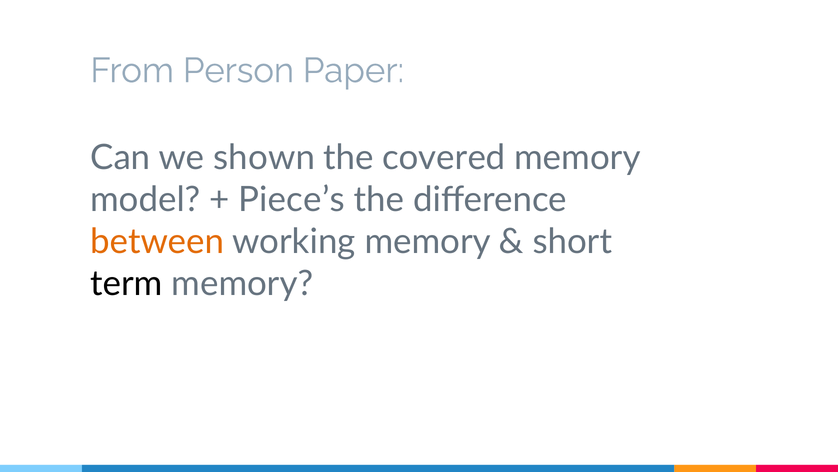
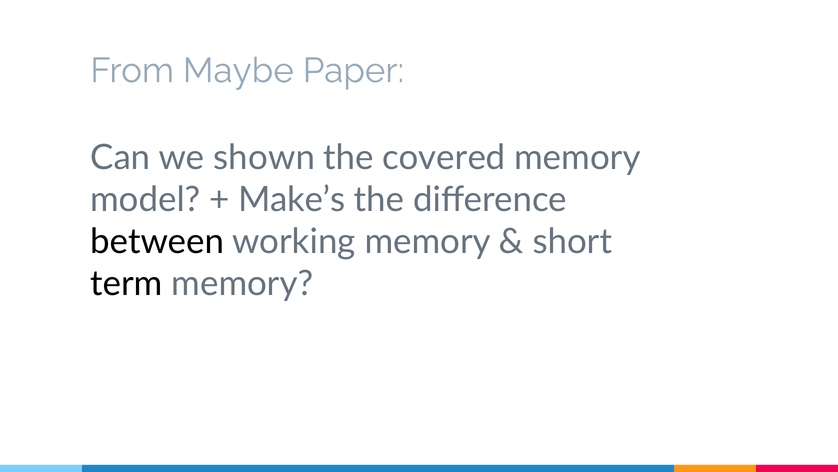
Person: Person -> Maybe
Piece’s: Piece’s -> Make’s
between colour: orange -> black
